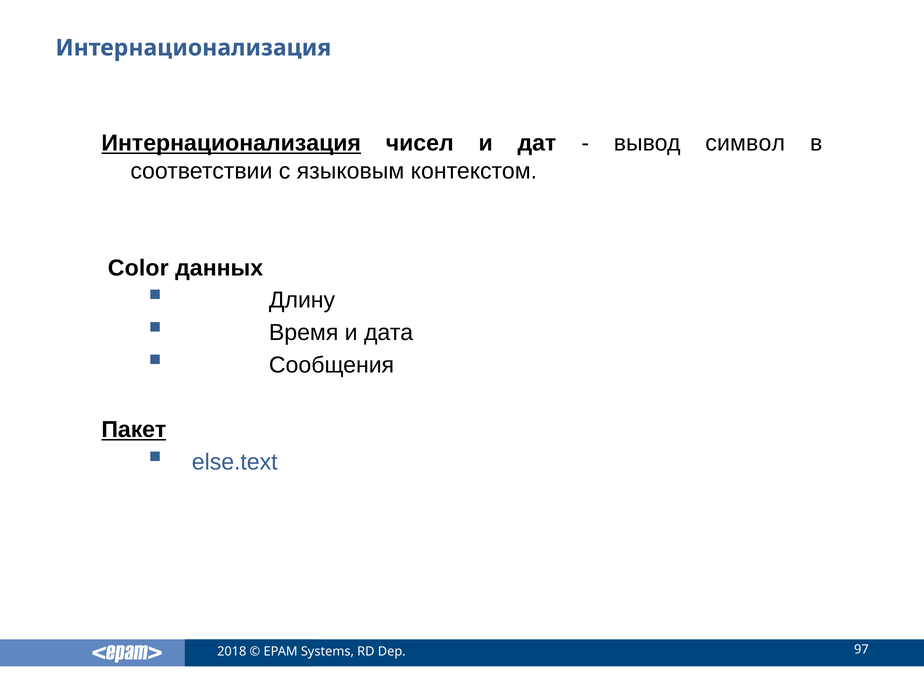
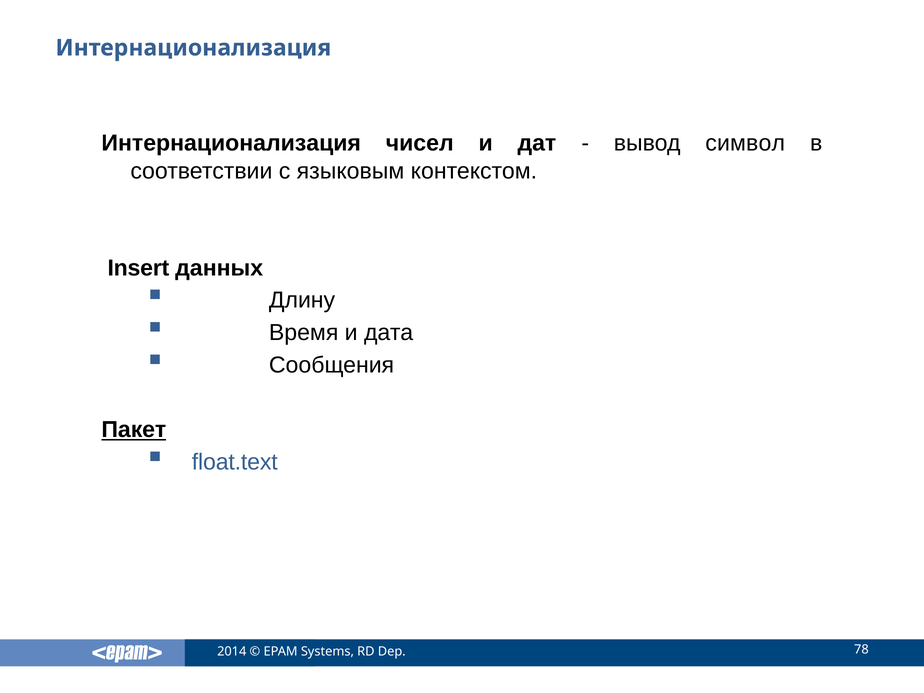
Интернационализация at (231, 143) underline: present -> none
Color: Color -> Insert
else.text: else.text -> float.text
2018: 2018 -> 2014
97: 97 -> 78
